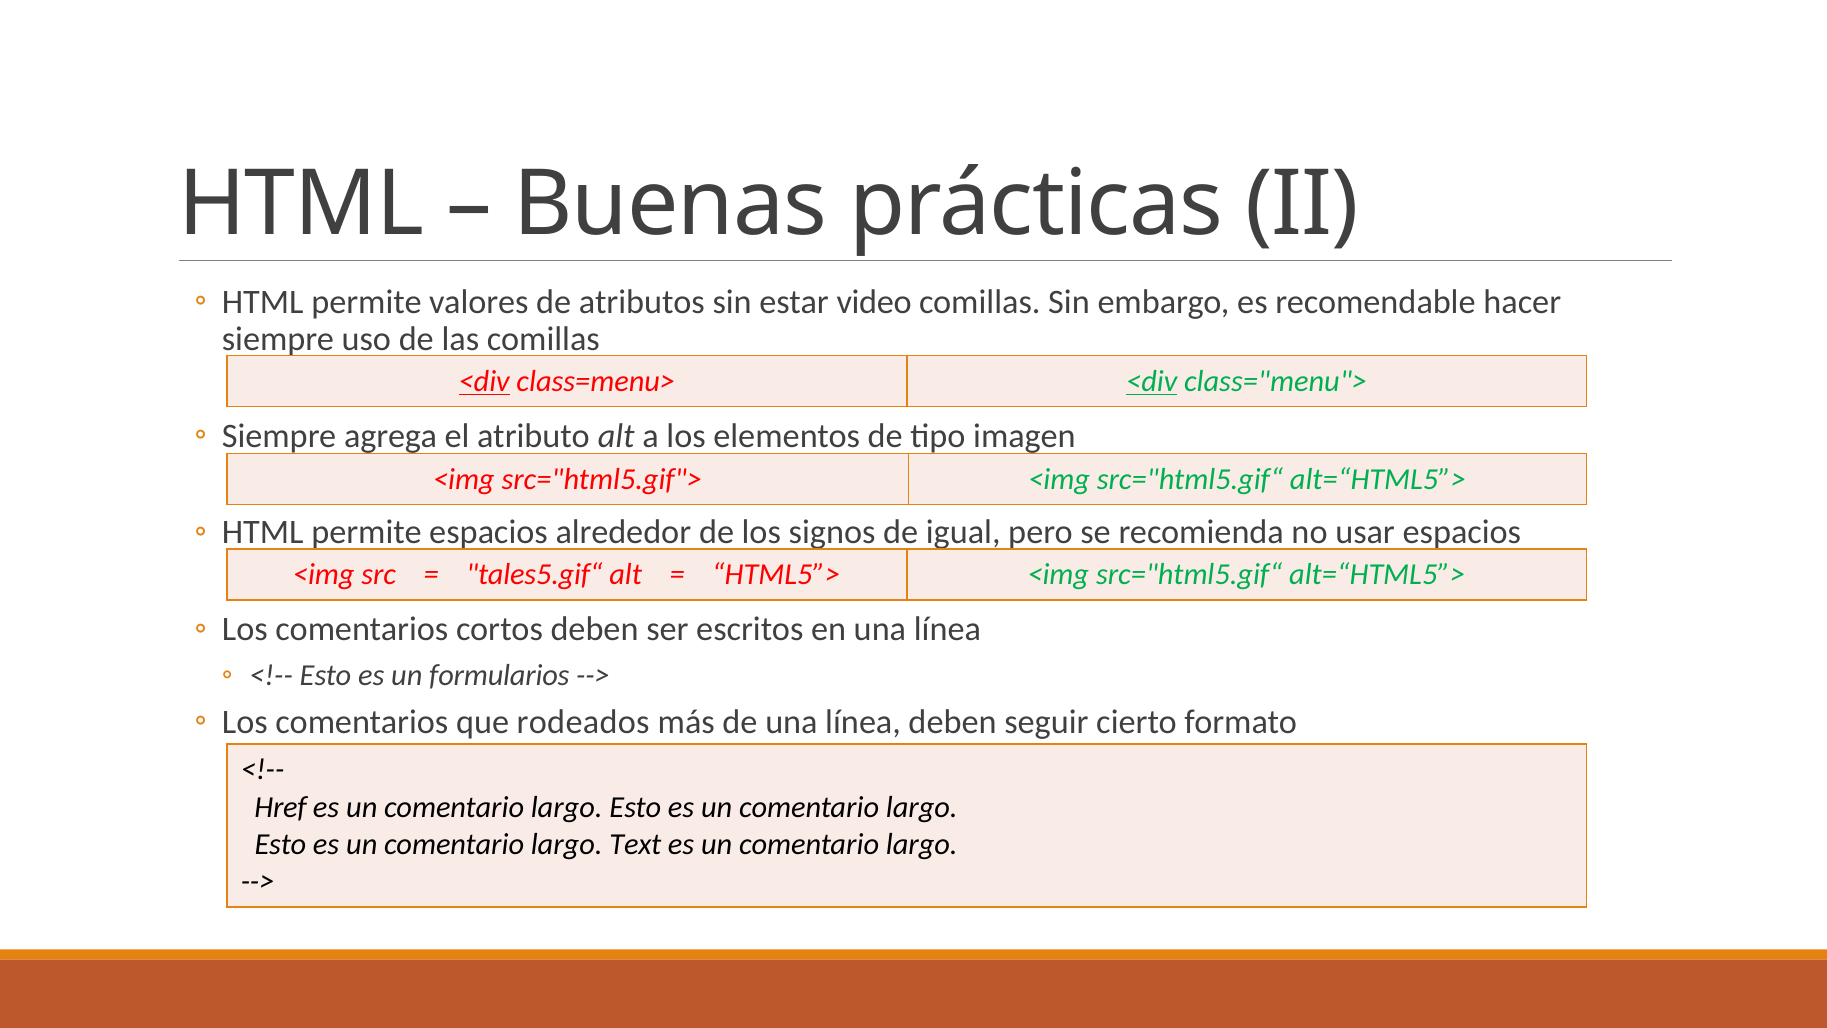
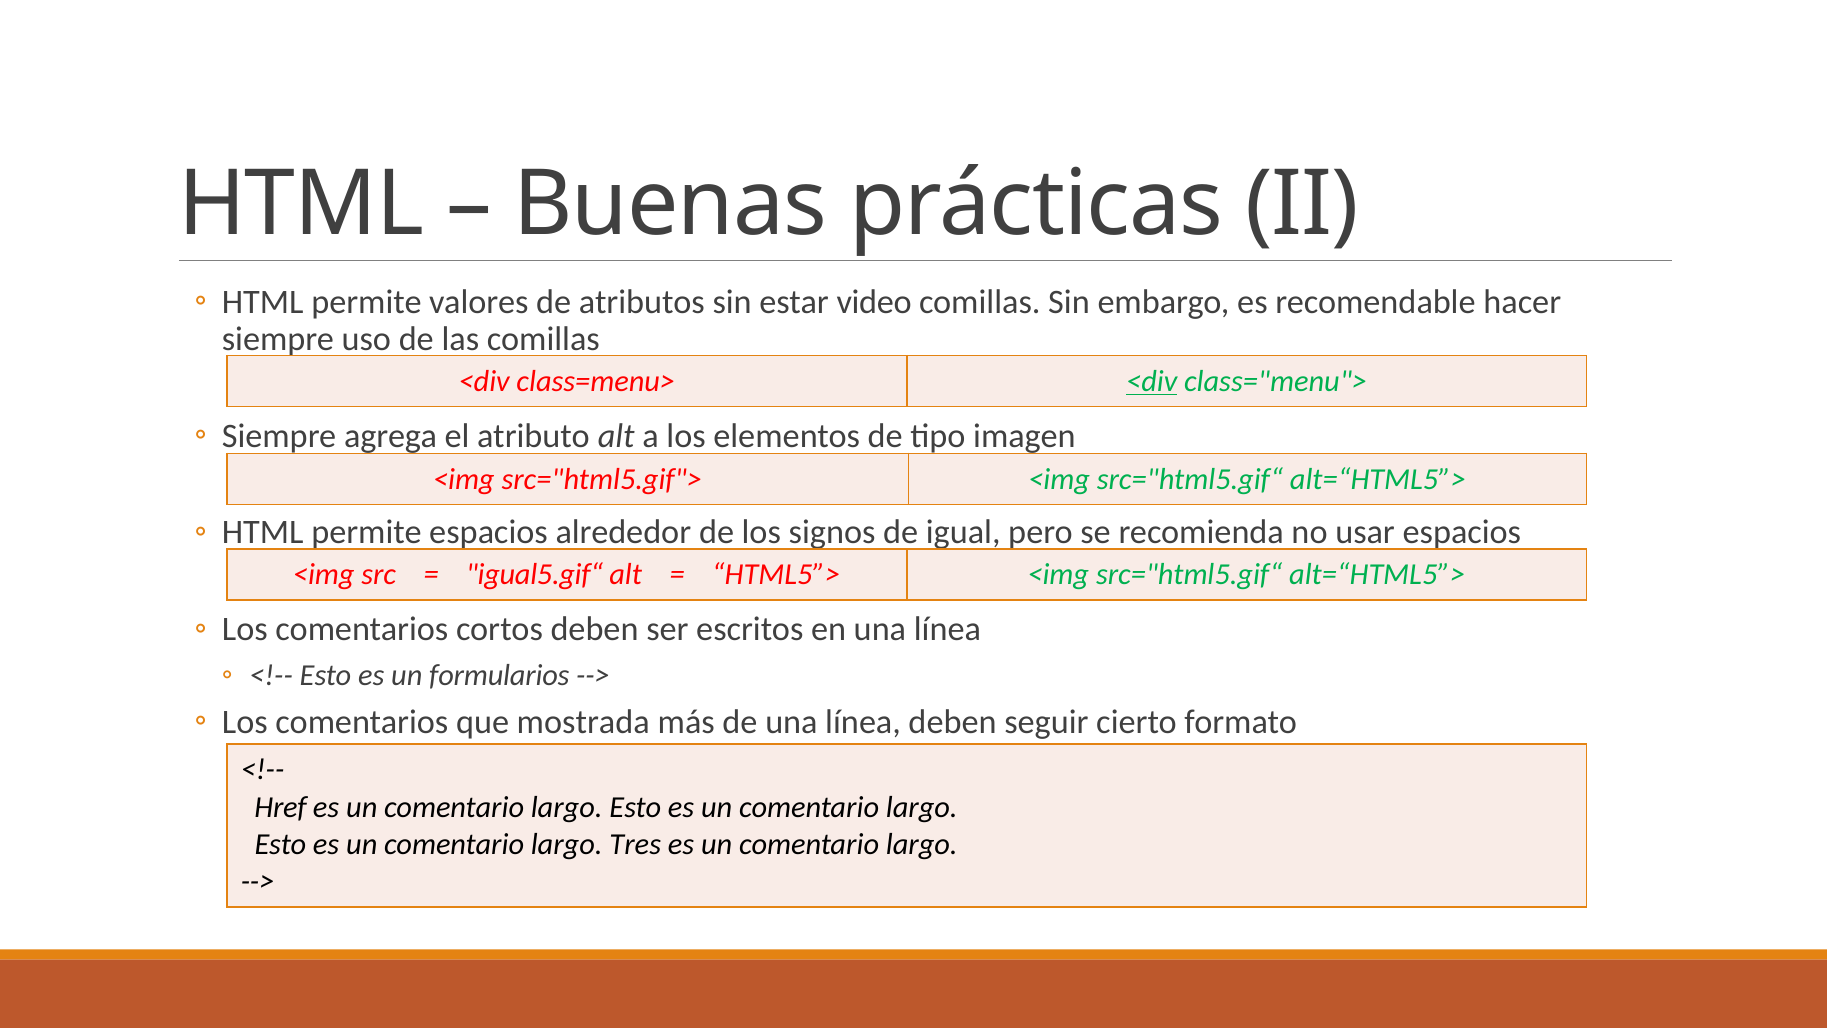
<div at (484, 381) underline: present -> none
tales5.gif“: tales5.gif“ -> igual5.gif“
rodeados: rodeados -> mostrada
Text: Text -> Tres
